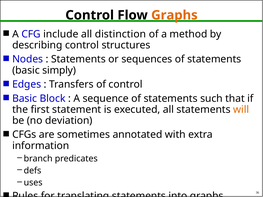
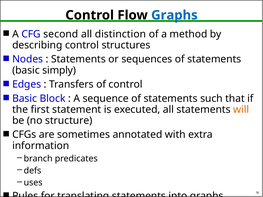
Graphs at (174, 15) colour: orange -> blue
include: include -> second
deviation: deviation -> structure
